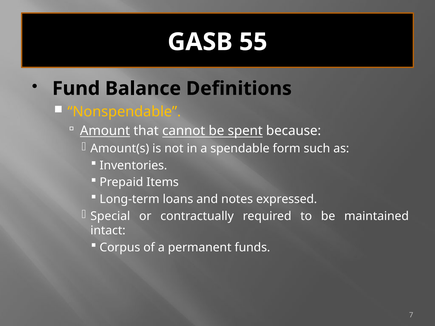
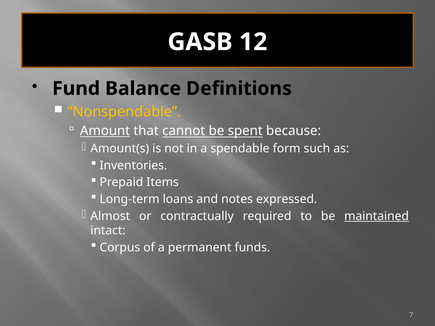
55: 55 -> 12
Special: Special -> Almost
maintained underline: none -> present
